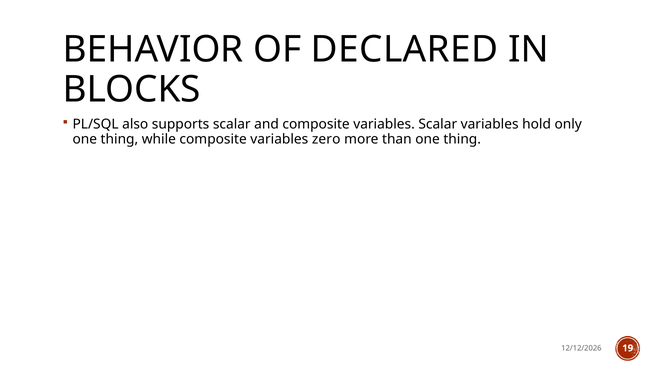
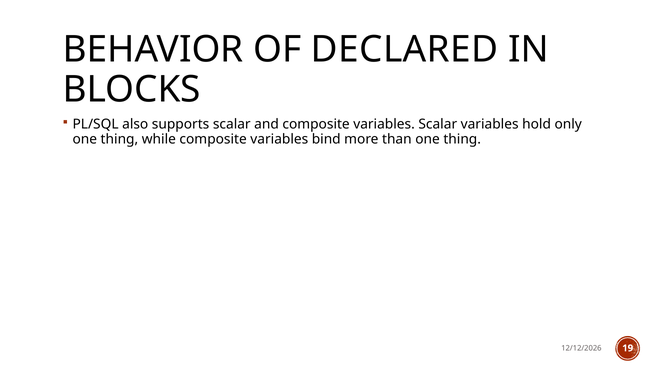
zero: zero -> bind
